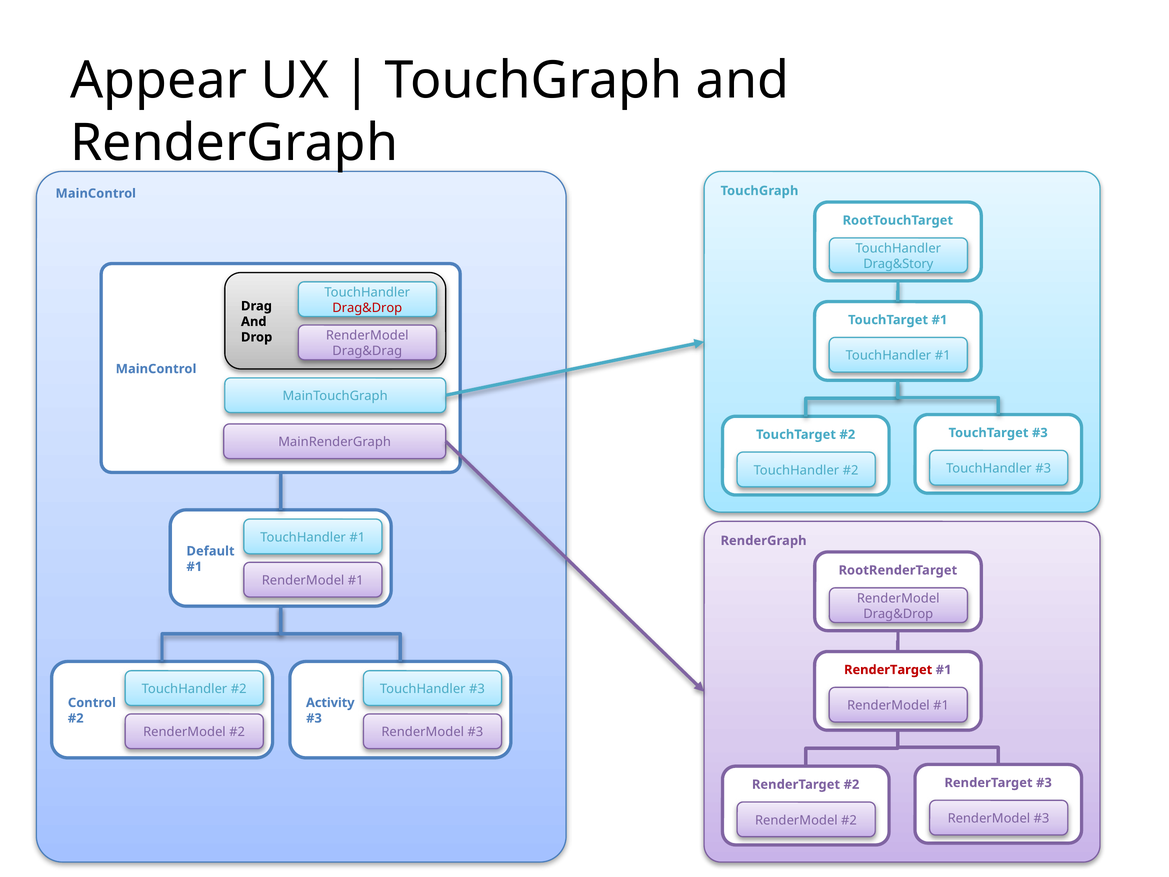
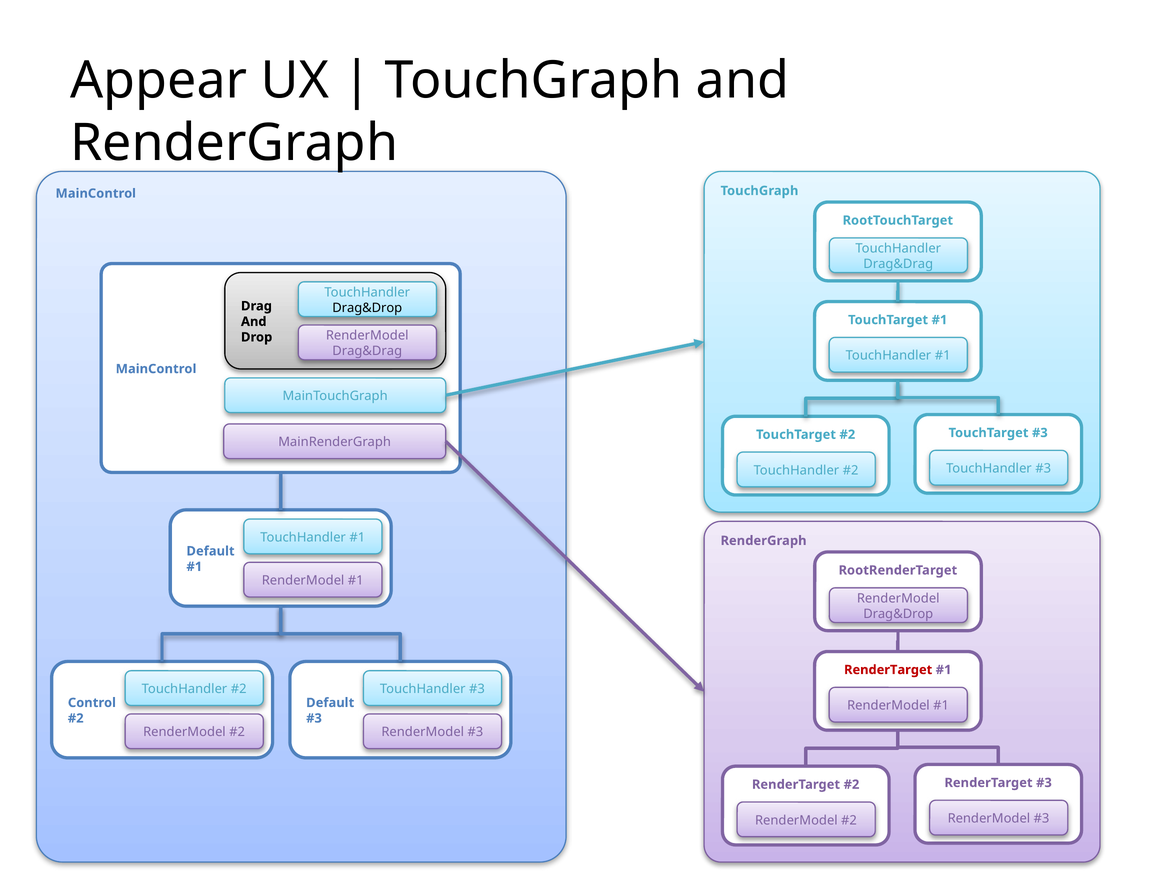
Drag&Story at (898, 264): Drag&Story -> Drag&Drag
Drag&Drop at (367, 308) colour: red -> black
Activity at (330, 703): Activity -> Default
